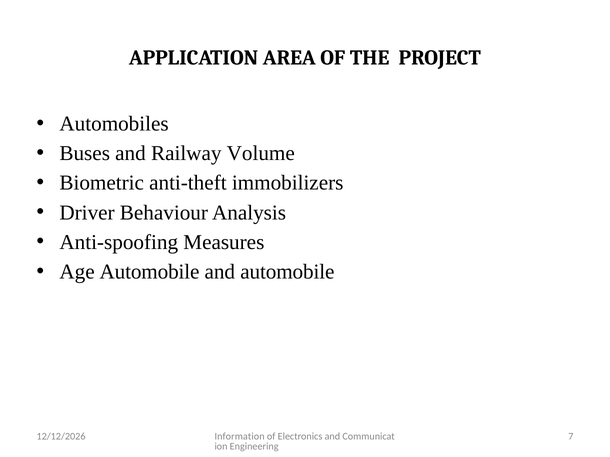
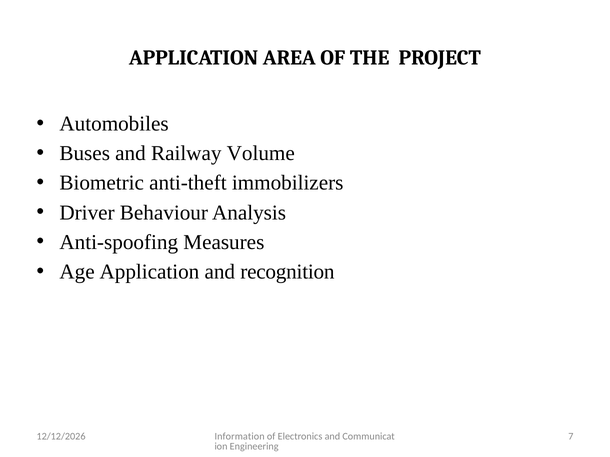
Age Automobile: Automobile -> Application
and automobile: automobile -> recognition
